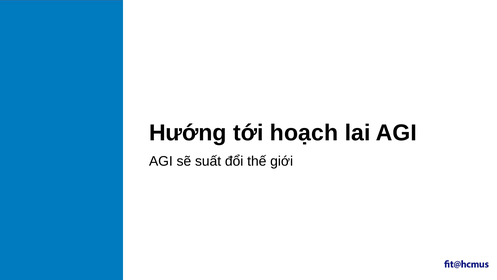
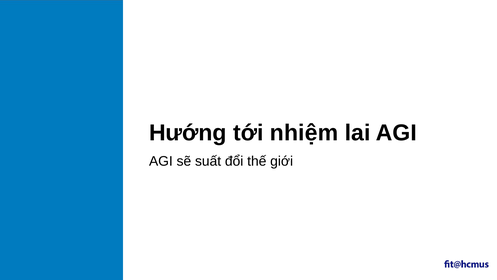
hoạch: hoạch -> nhiệm
